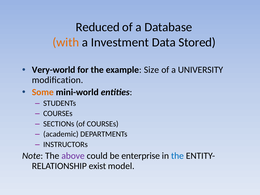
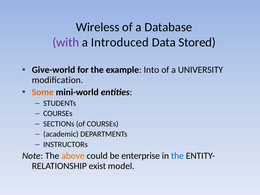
Reduced: Reduced -> Wireless
with colour: orange -> purple
Investment: Investment -> Introduced
Very-world: Very-world -> Give-world
Size: Size -> Into
above colour: purple -> orange
